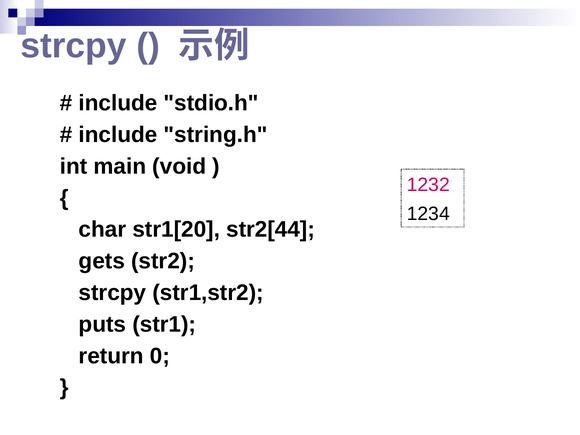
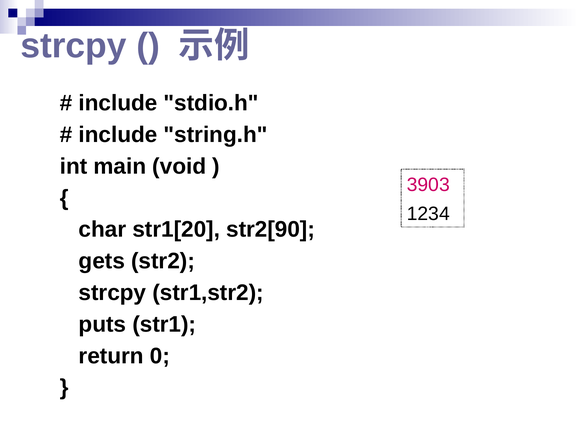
1232: 1232 -> 3903
str2[44: str2[44 -> str2[90
